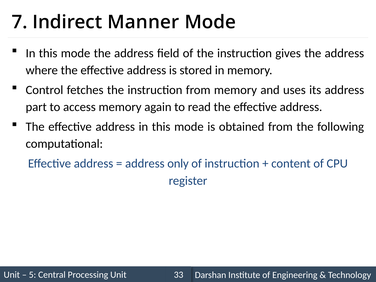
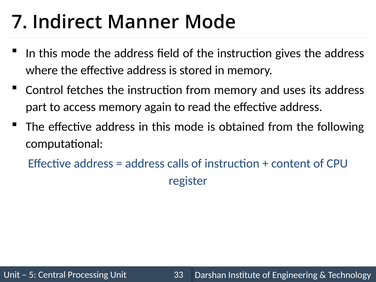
only: only -> calls
